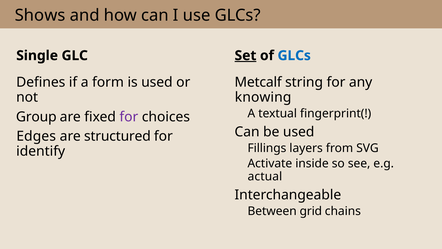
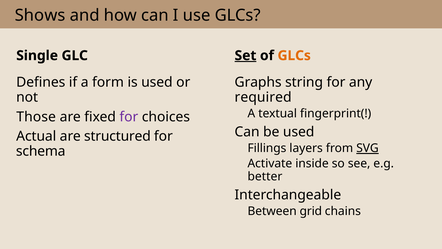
GLCs at (294, 55) colour: blue -> orange
Metcalf: Metcalf -> Graphs
knowing: knowing -> required
Group: Group -> Those
Edges: Edges -> Actual
SVG underline: none -> present
identify: identify -> schema
actual: actual -> better
